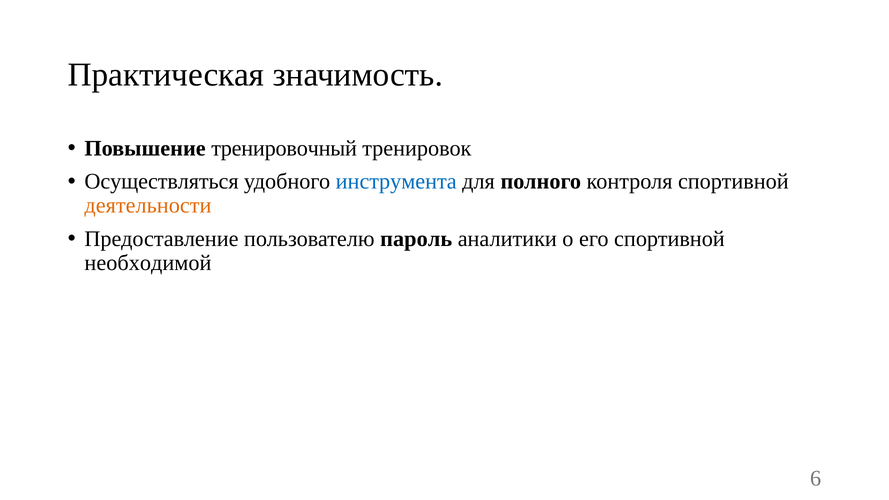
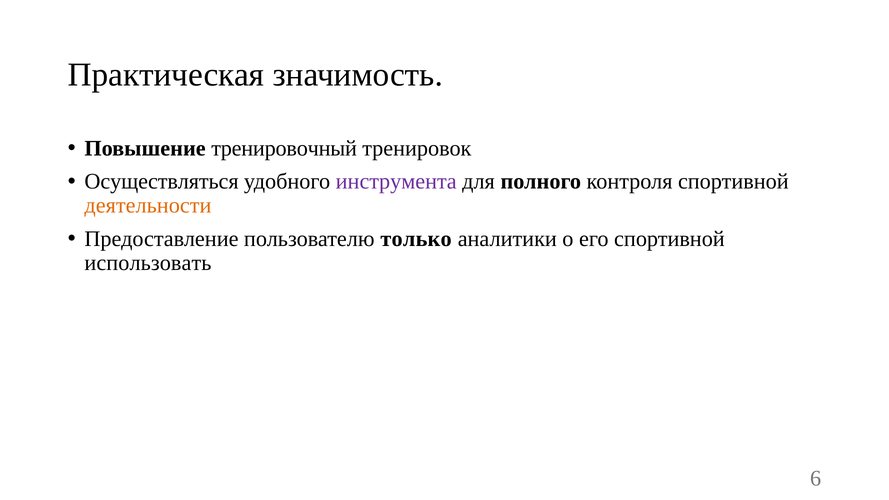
инструмента colour: blue -> purple
пароль: пароль -> только
необходимой: необходимой -> использовать
